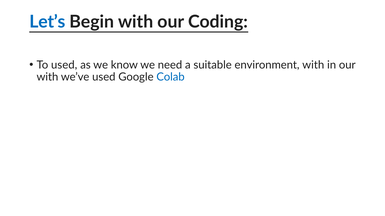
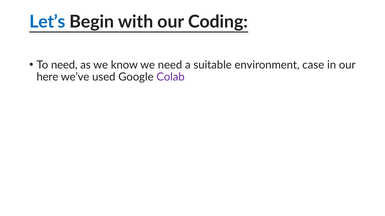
To used: used -> need
environment with: with -> case
with at (47, 77): with -> here
Colab colour: blue -> purple
